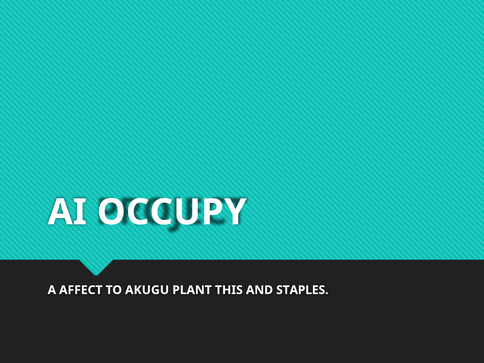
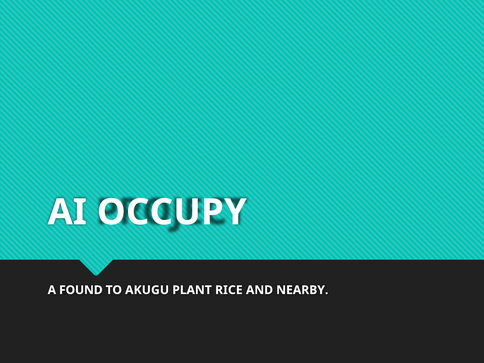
AFFECT: AFFECT -> FOUND
THIS: THIS -> RICE
STAPLES: STAPLES -> NEARBY
